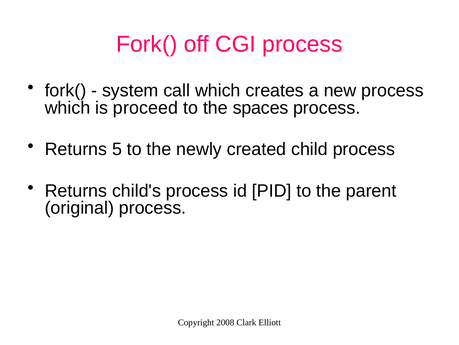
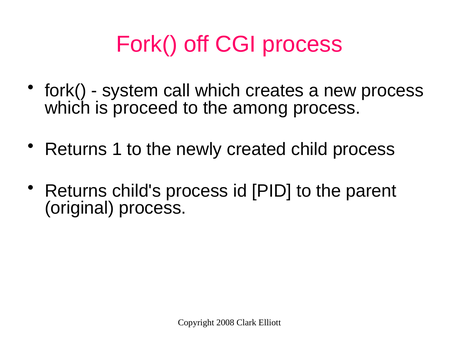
spaces: spaces -> among
5: 5 -> 1
